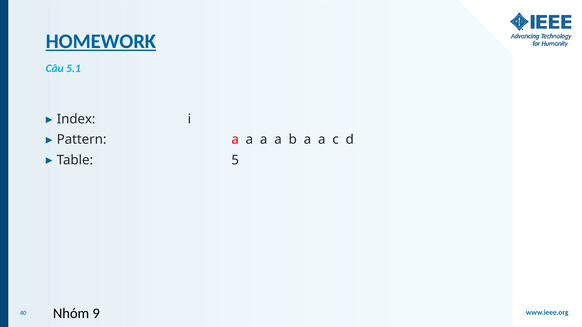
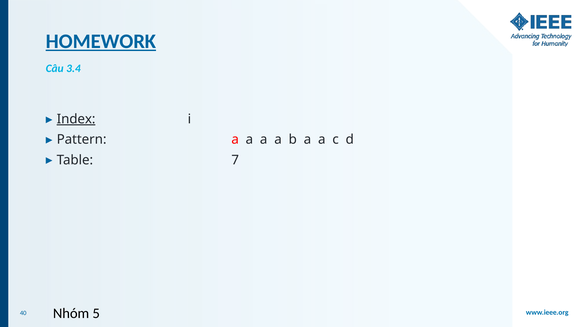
5.1: 5.1 -> 3.4
Index underline: none -> present
5: 5 -> 7
9: 9 -> 5
